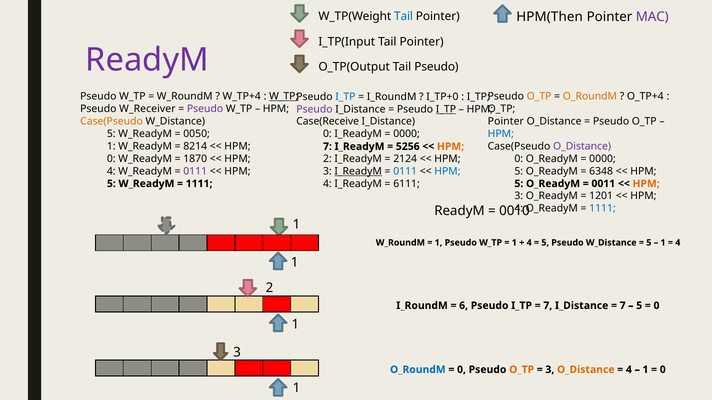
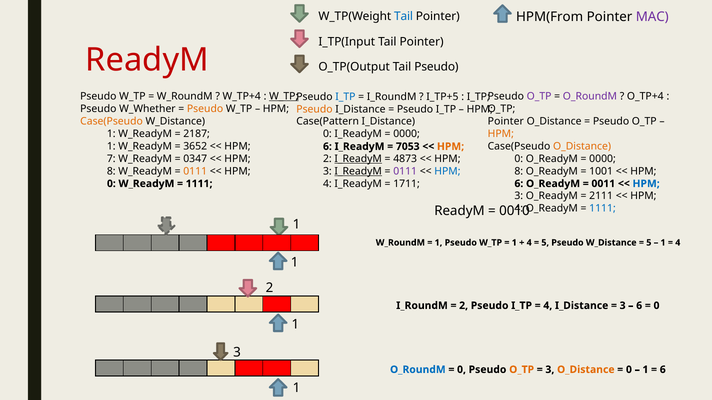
HPM(Then: HPM(Then -> HPM(From
ReadyM at (147, 60) colour: purple -> red
O_TP at (539, 97) colour: orange -> purple
O_RoundM at (590, 97) colour: orange -> purple
I_TP+0: I_TP+0 -> I_TP+5
W_Receiver: W_Receiver -> W_Whether
Pseudo at (205, 109) colour: purple -> orange
Pseudo at (314, 109) colour: purple -> orange
I_TP at (446, 109) underline: present -> none
Case(Receive: Case(Receive -> Case(Pattern
5 at (111, 134): 5 -> 1
0050: 0050 -> 2187
HPM at (501, 134) colour: blue -> orange
8214: 8214 -> 3652
O_Distance at (582, 146) colour: purple -> orange
7 at (327, 147): 7 -> 6
5256: 5256 -> 7053
0 at (111, 159): 0 -> 7
1870: 1870 -> 0347
I_ReadyM at (358, 159) underline: none -> present
2124: 2124 -> 4873
4 at (111, 171): 4 -> 8
0111 at (195, 171) colour: purple -> orange
5 at (519, 171): 5 -> 8
6348: 6348 -> 1001
0111 at (405, 172) colour: blue -> purple
6111: 6111 -> 1711
5 at (111, 184): 5 -> 0
5 at (519, 184): 5 -> 6
HPM at (646, 184) colour: orange -> blue
1201: 1201 -> 2111
6 at (464, 306): 6 -> 2
7 at (548, 306): 7 -> 4
7 at (623, 306): 7 -> 3
5 at (639, 306): 5 -> 6
4 at (629, 370): 4 -> 0
0 at (663, 370): 0 -> 6
